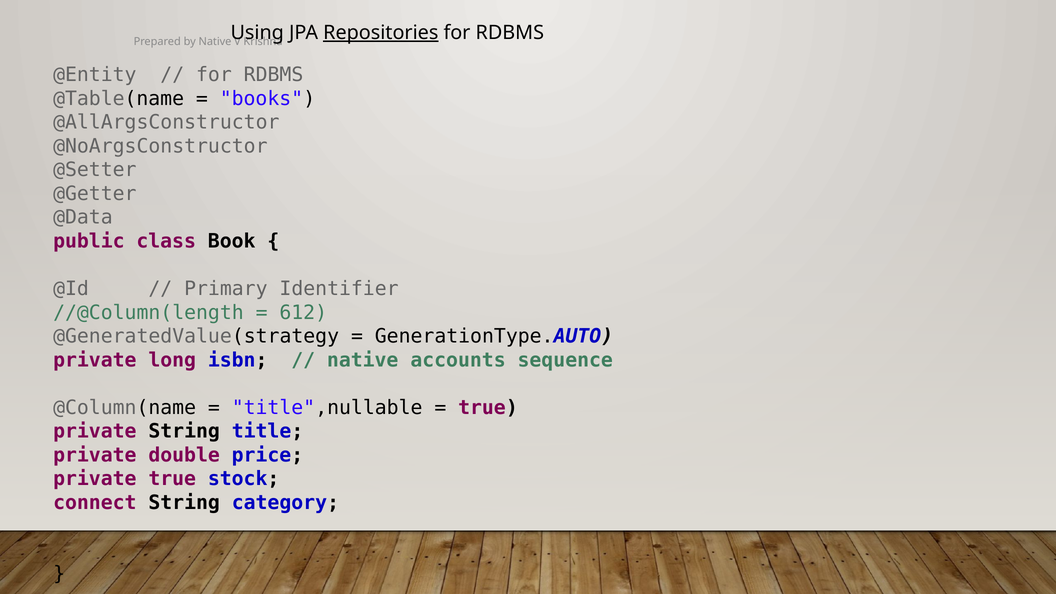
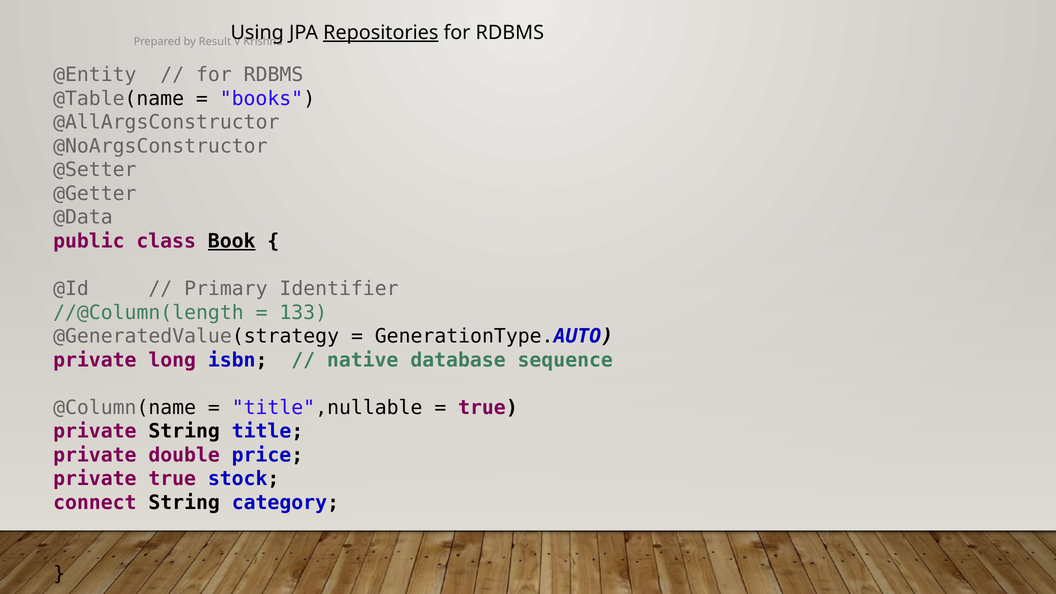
by Native: Native -> Result
Book underline: none -> present
612: 612 -> 133
accounts: accounts -> database
